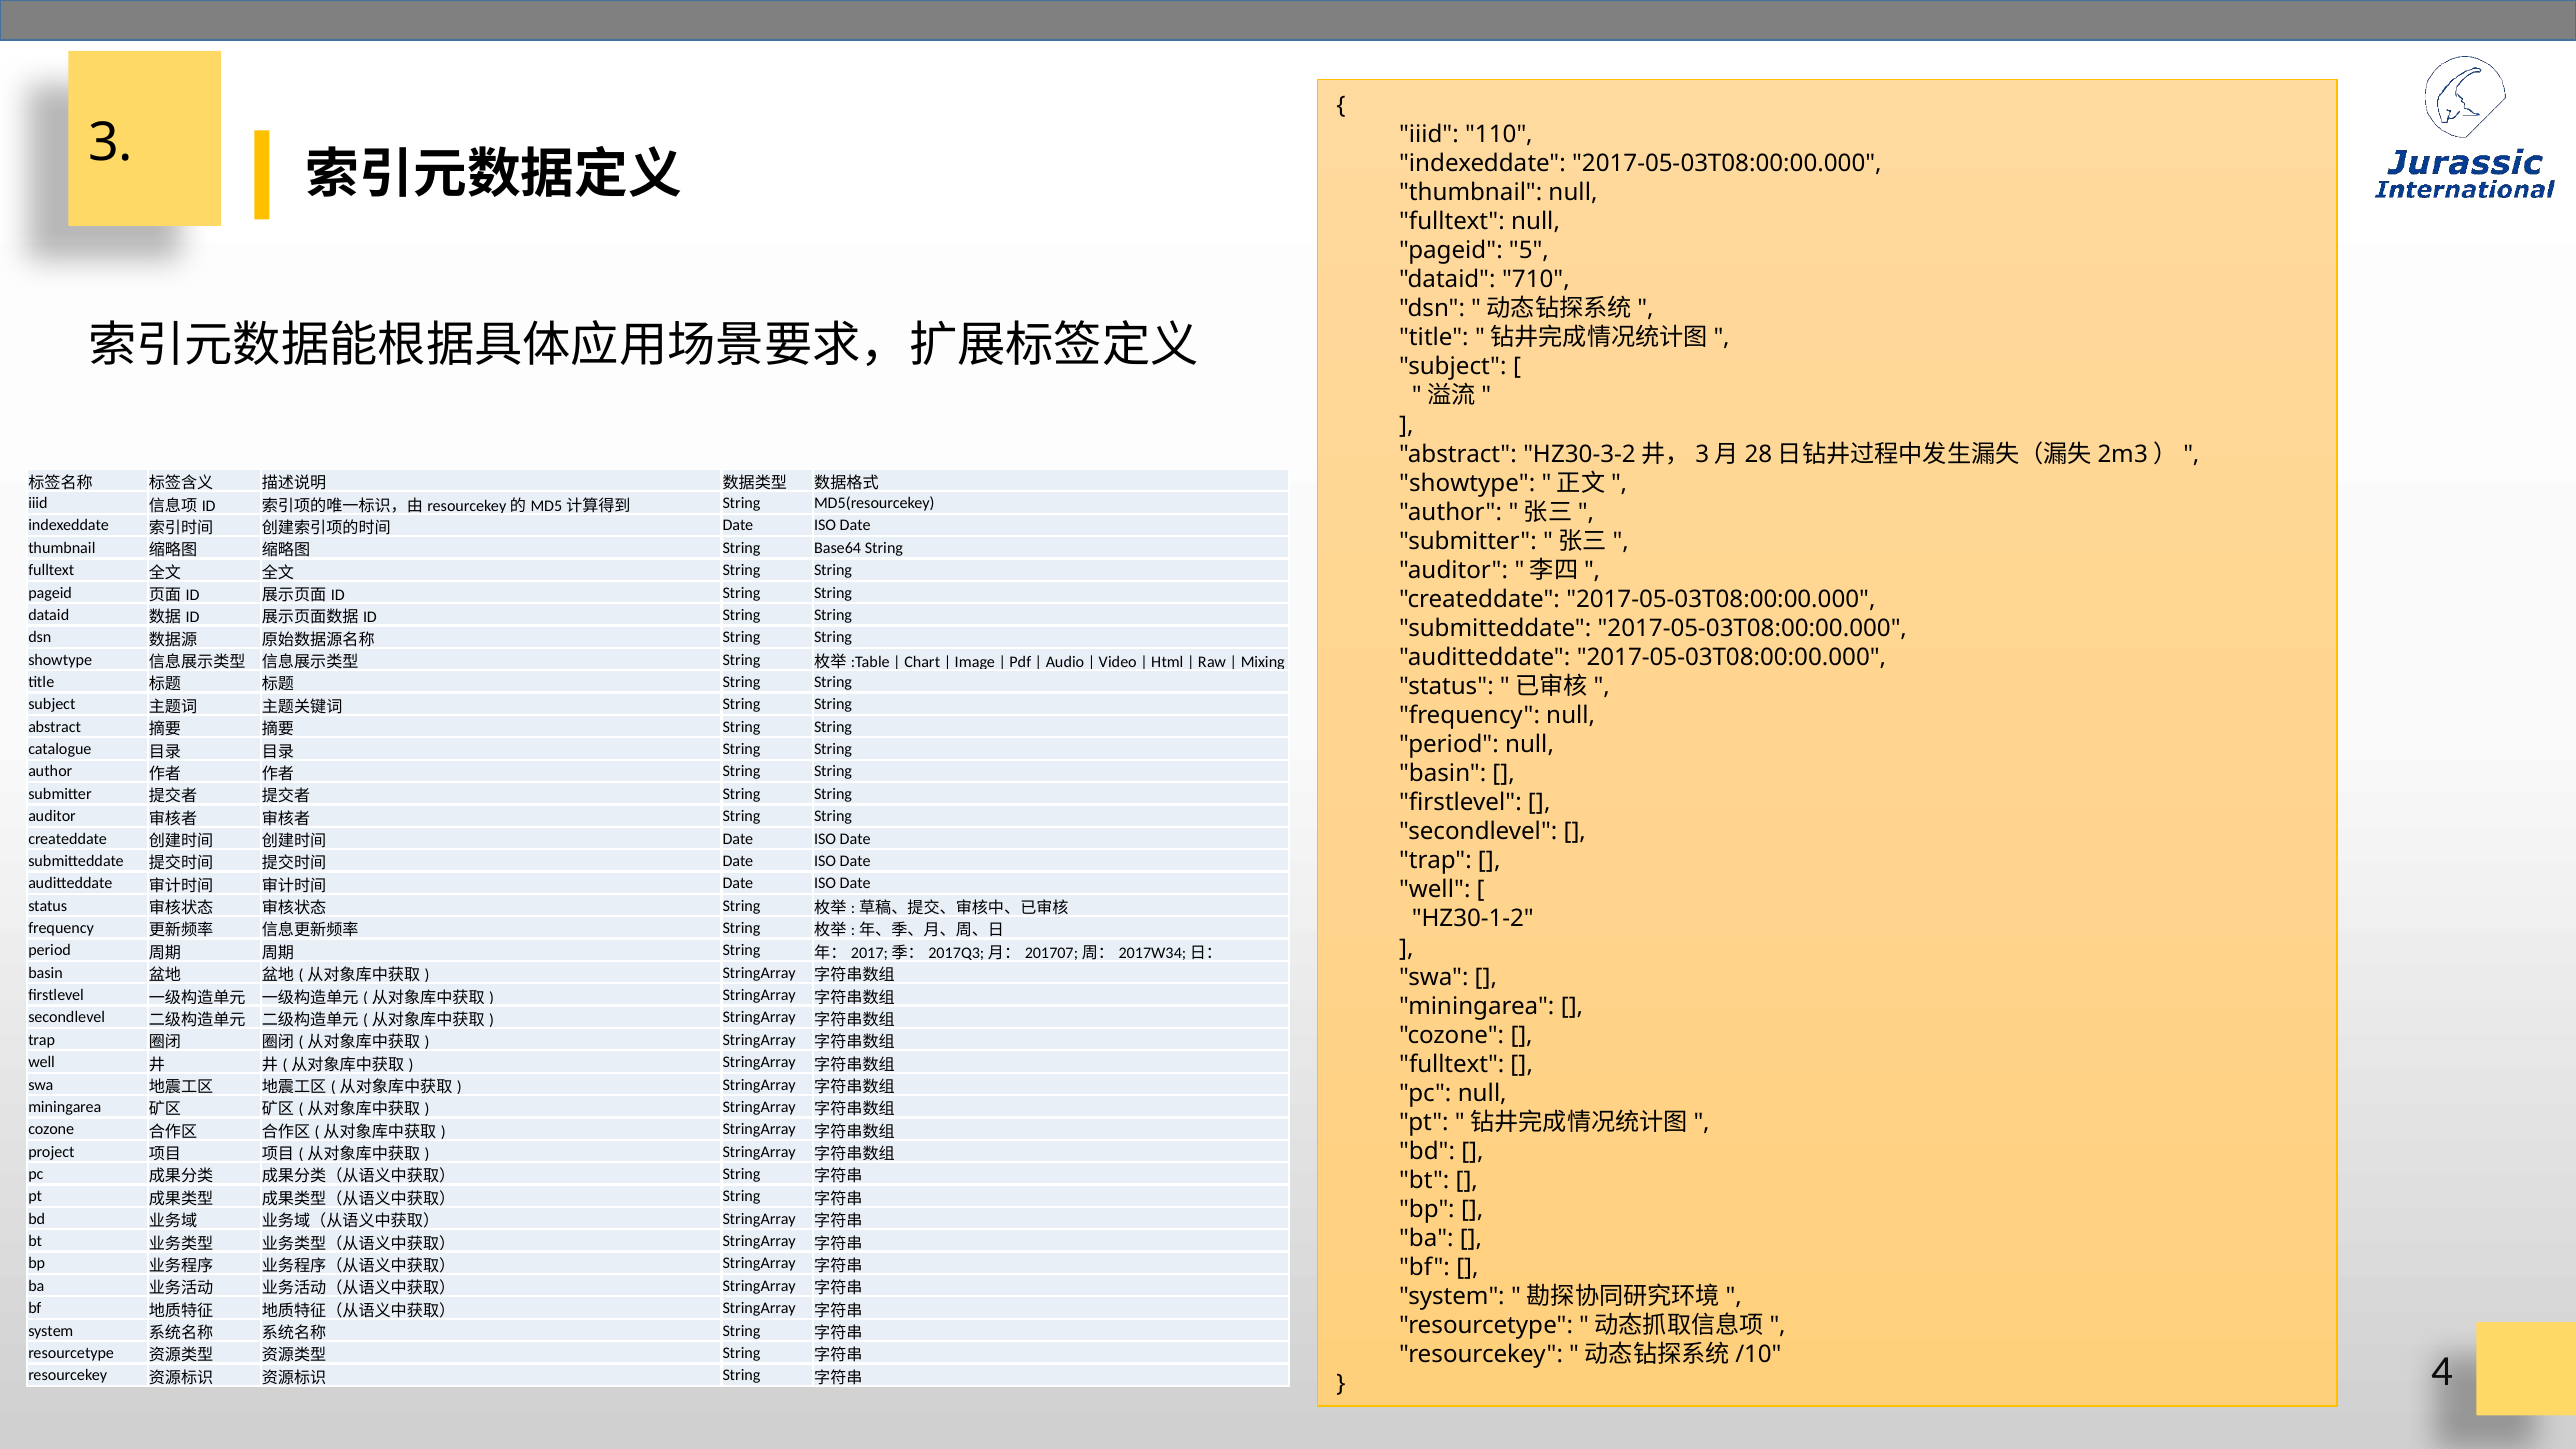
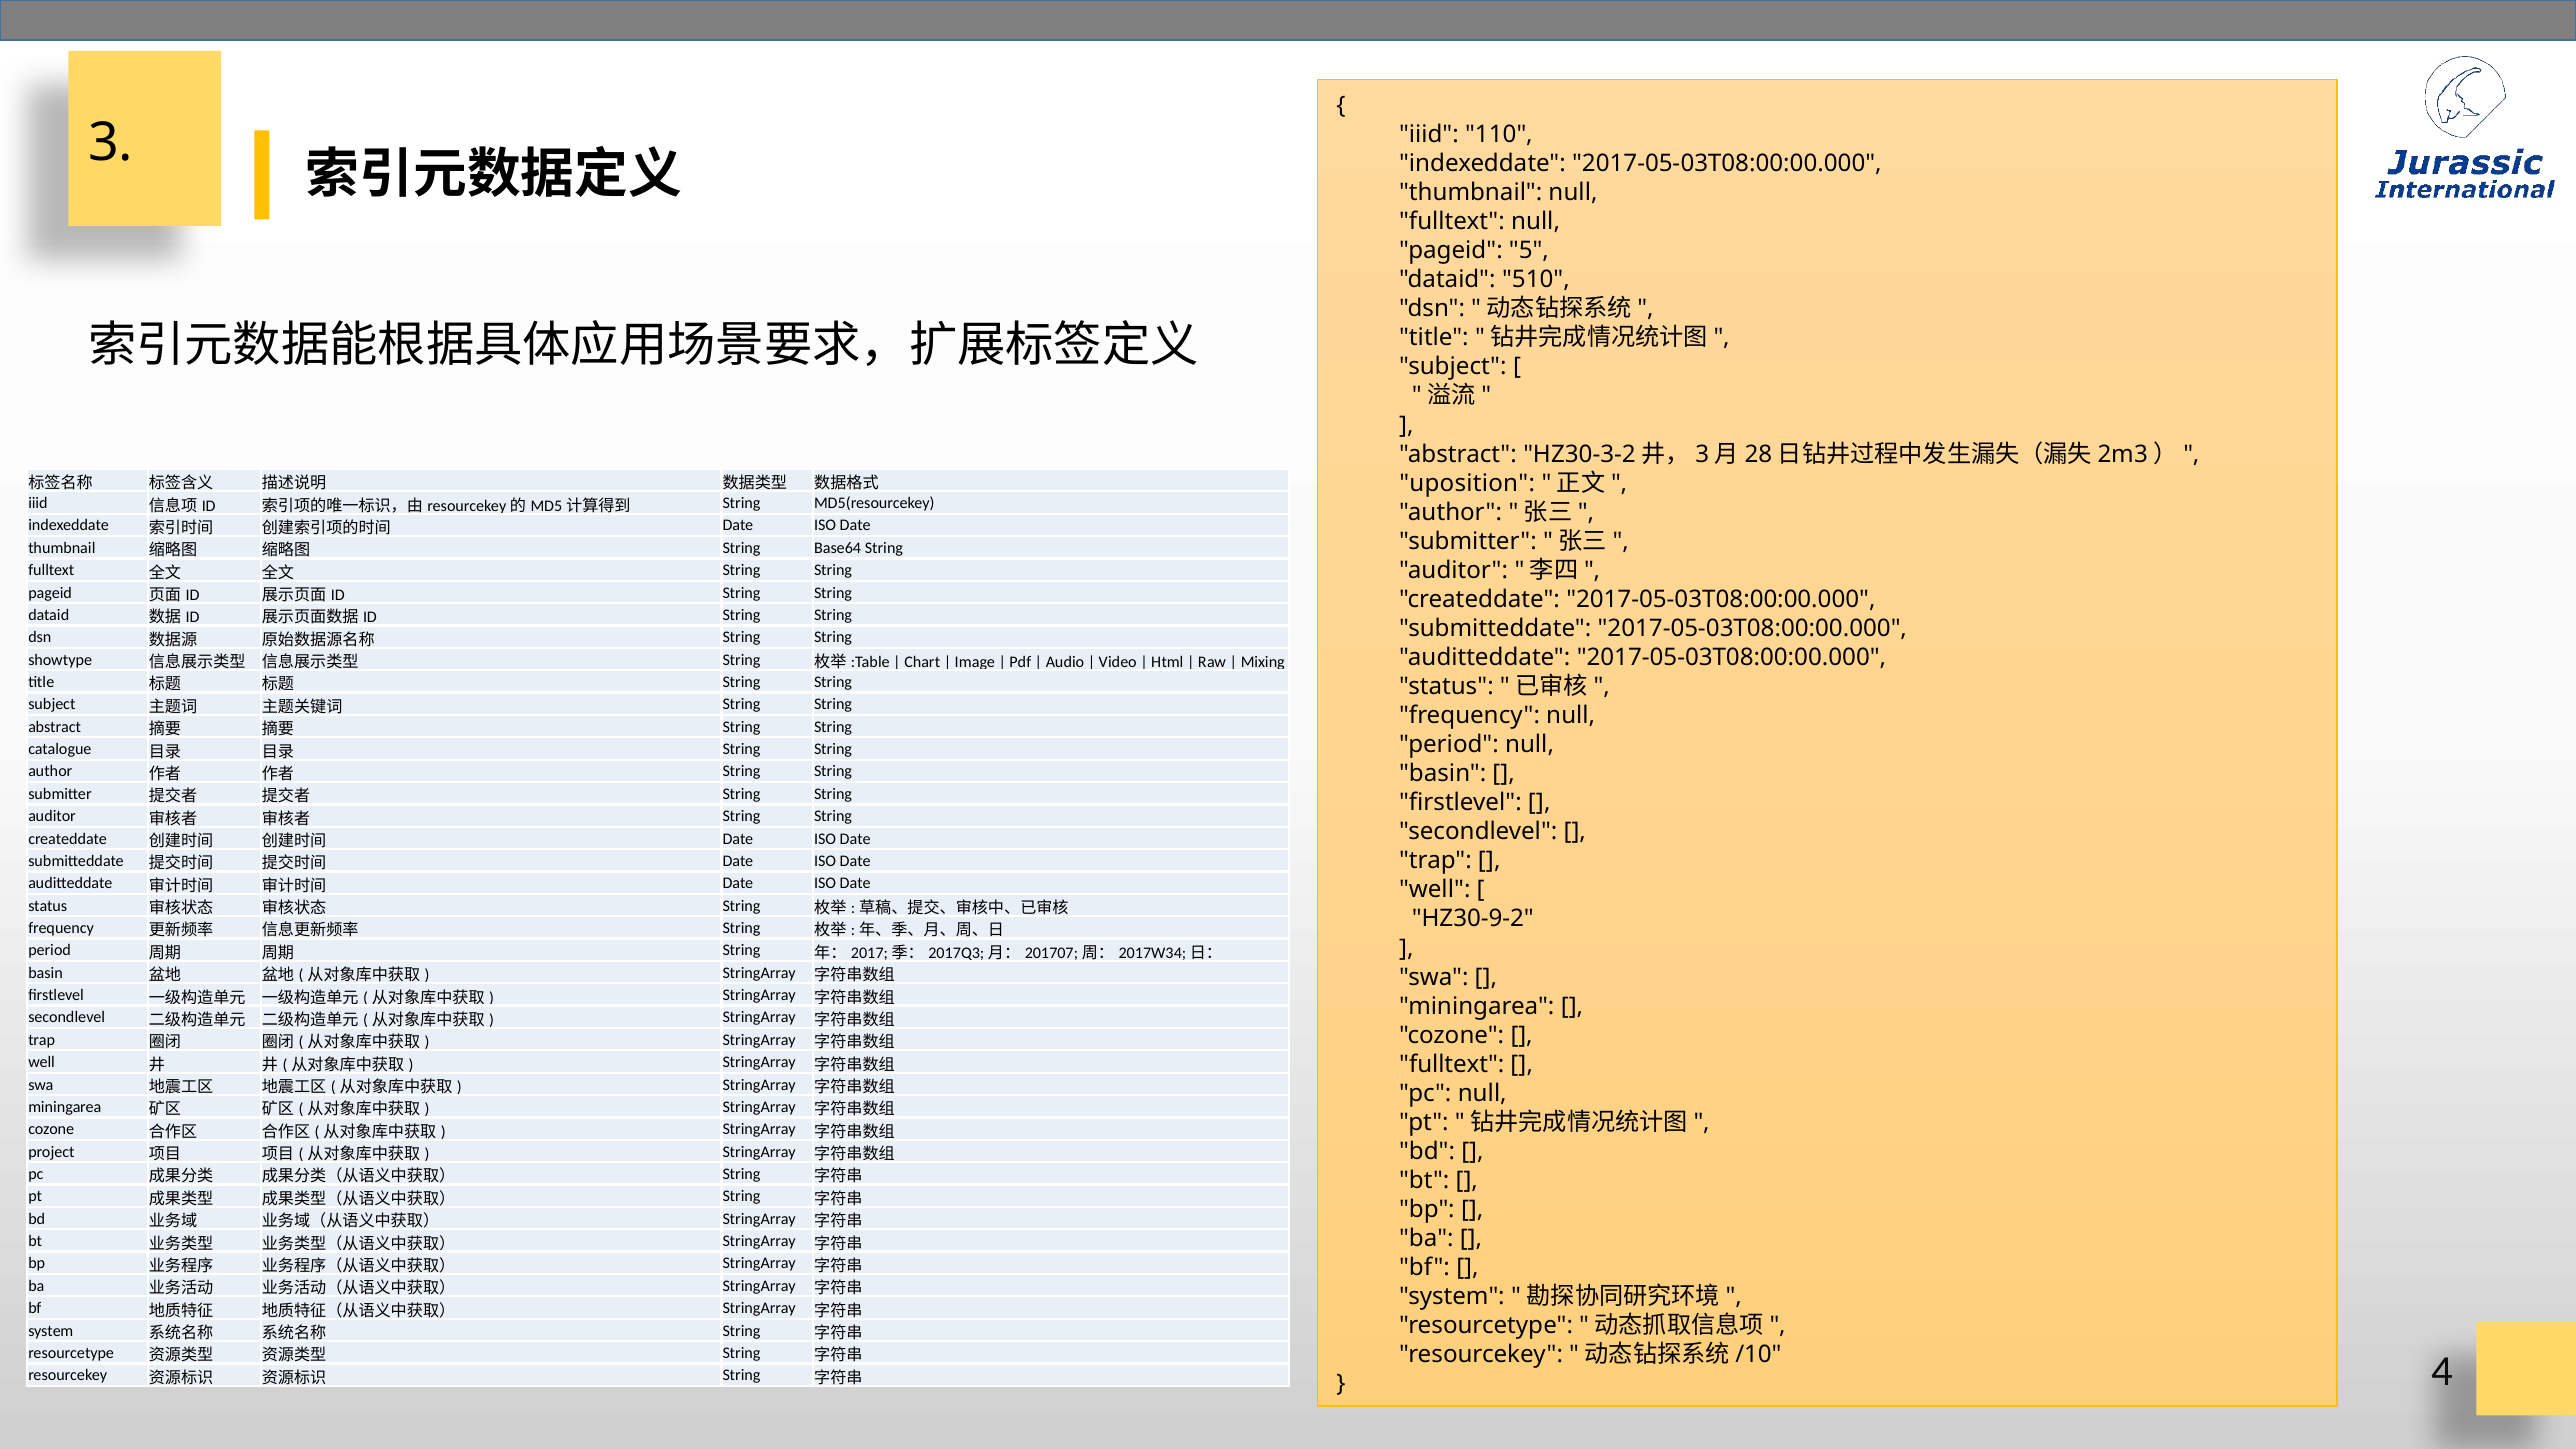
710: 710 -> 510
showtype at (1467, 483): showtype -> uposition
HZ30-1-2: HZ30-1-2 -> HZ30-9-2
